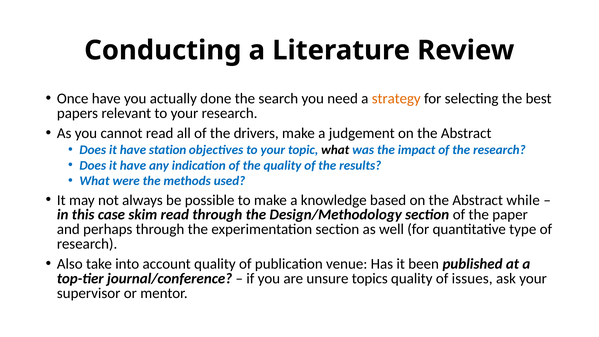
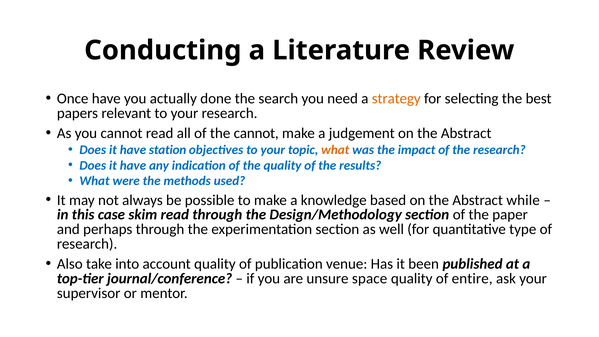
the drivers: drivers -> cannot
what at (335, 150) colour: black -> orange
topics: topics -> space
issues: issues -> entire
